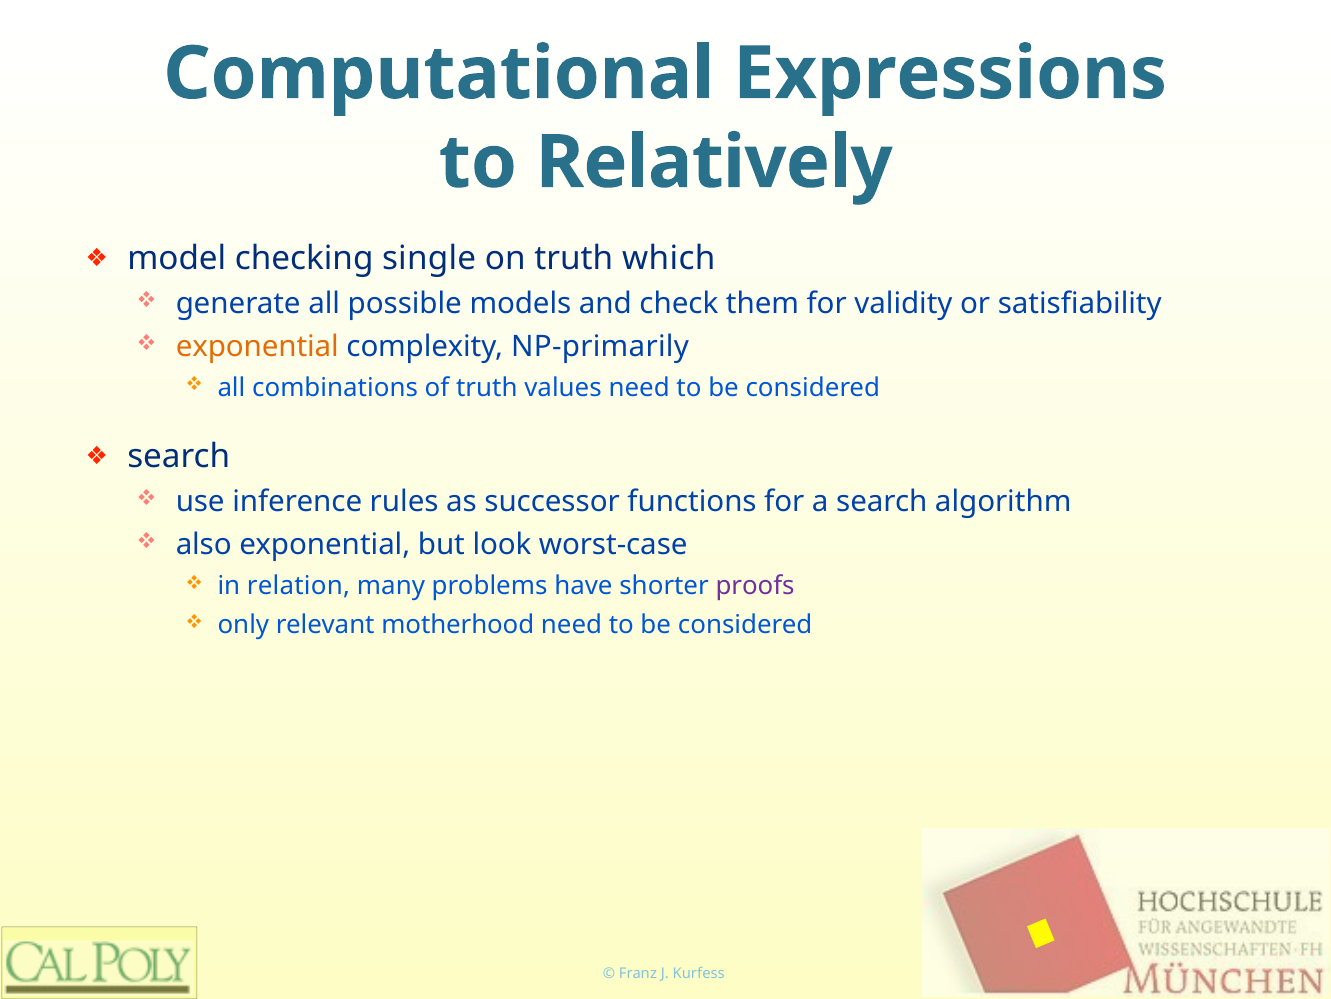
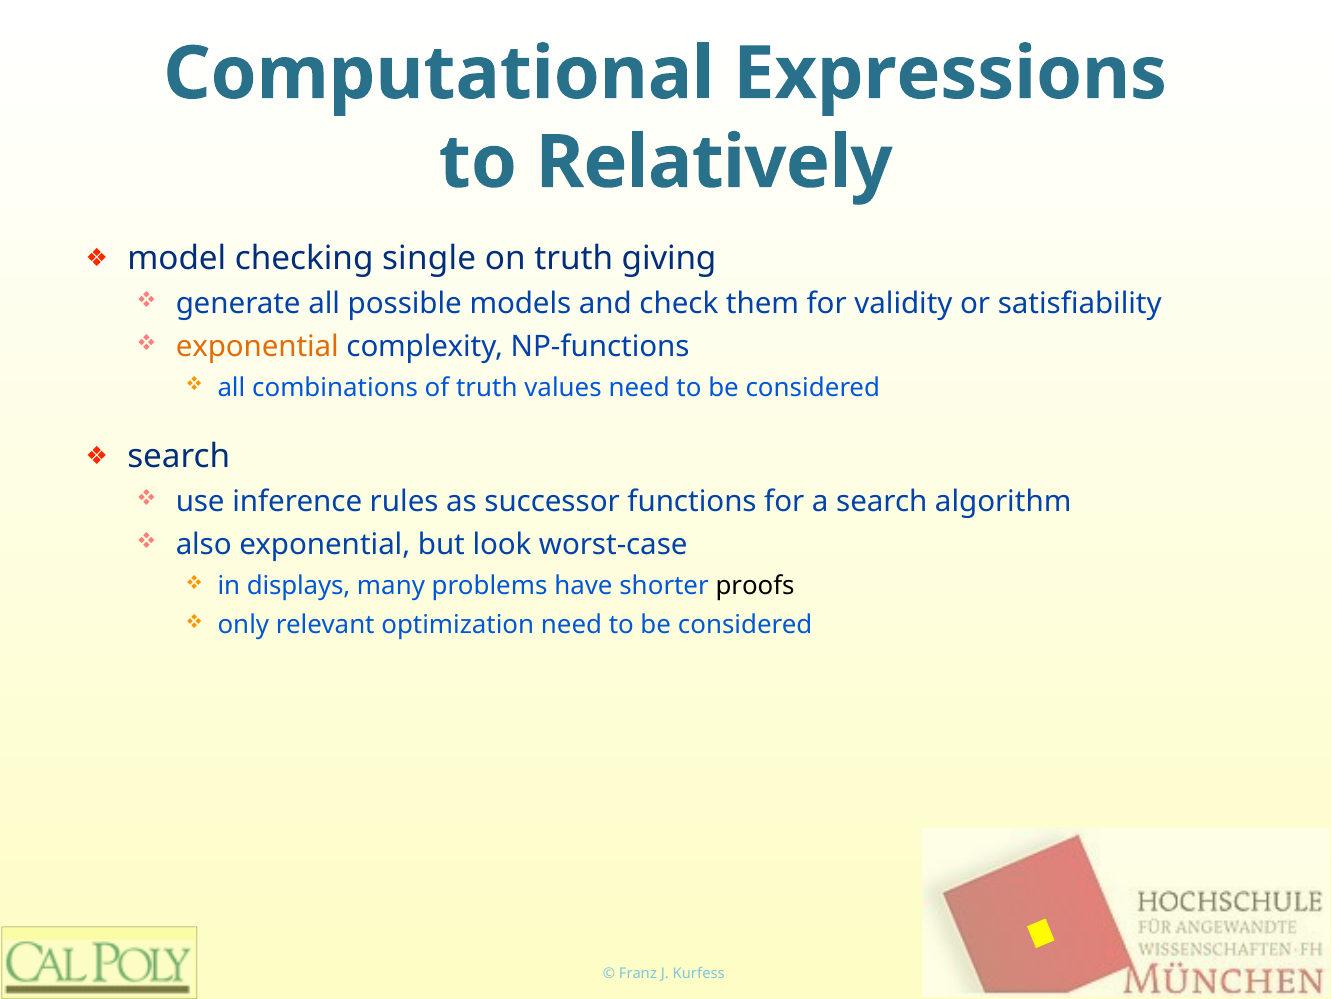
which: which -> giving
NP-primarily: NP-primarily -> NP-functions
relation: relation -> displays
proofs colour: purple -> black
motherhood: motherhood -> optimization
